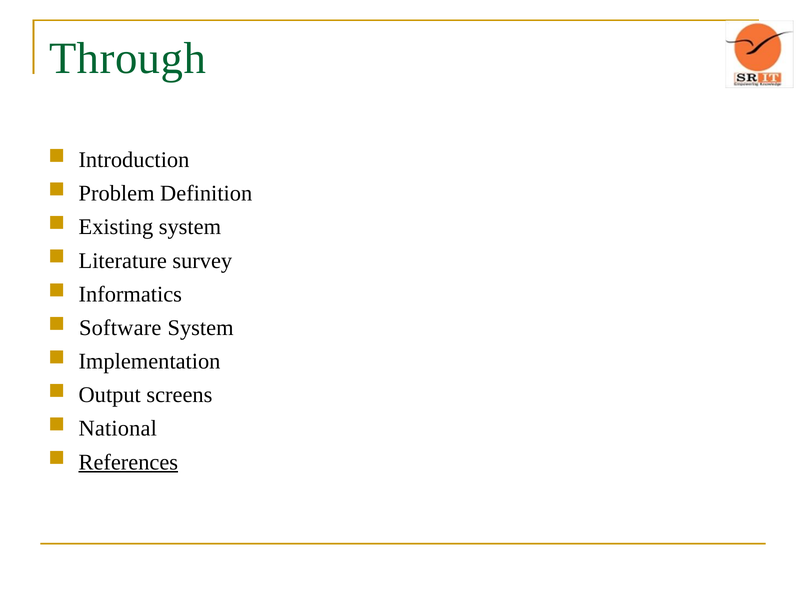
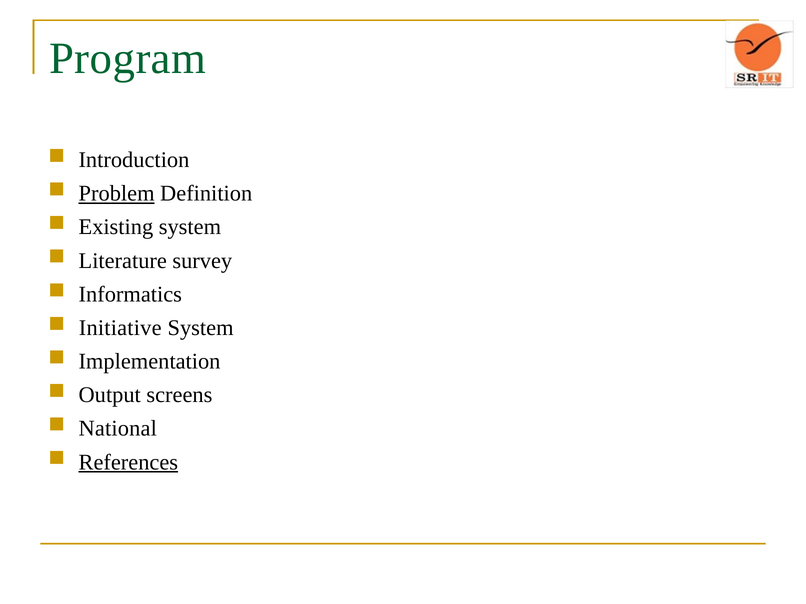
Through: Through -> Program
Problem underline: none -> present
Software: Software -> Initiative
